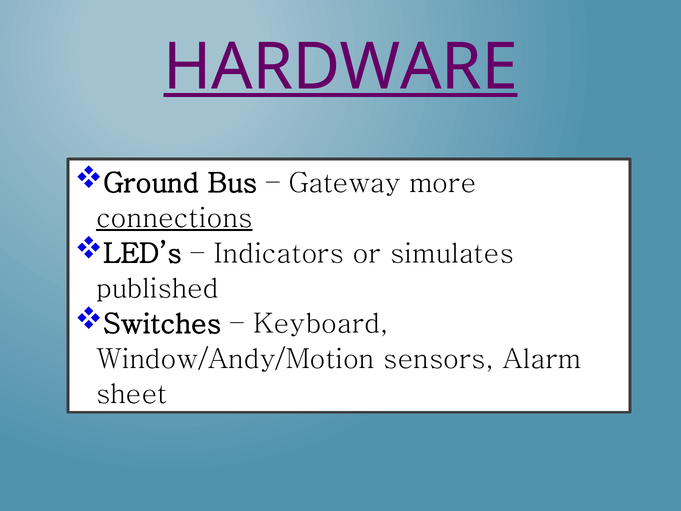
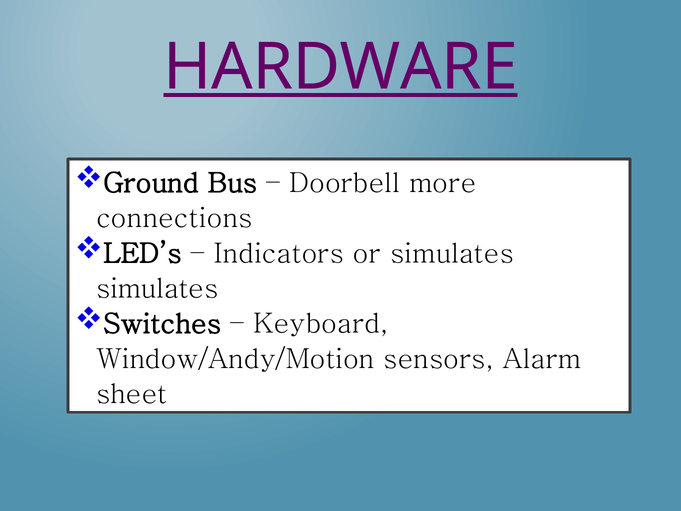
Gateway: Gateway -> Doorbell
connections underline: present -> none
published at (157, 289): published -> simulates
